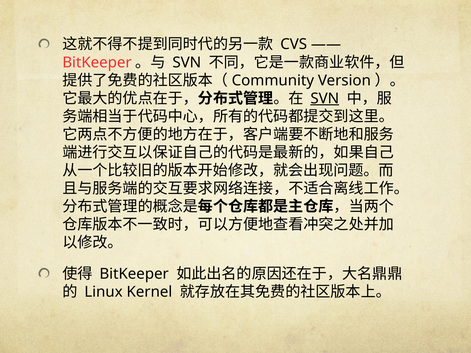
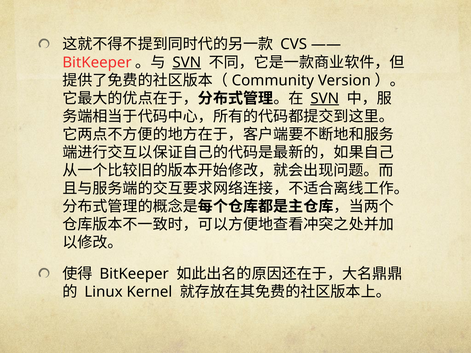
SVN at (187, 62) underline: none -> present
